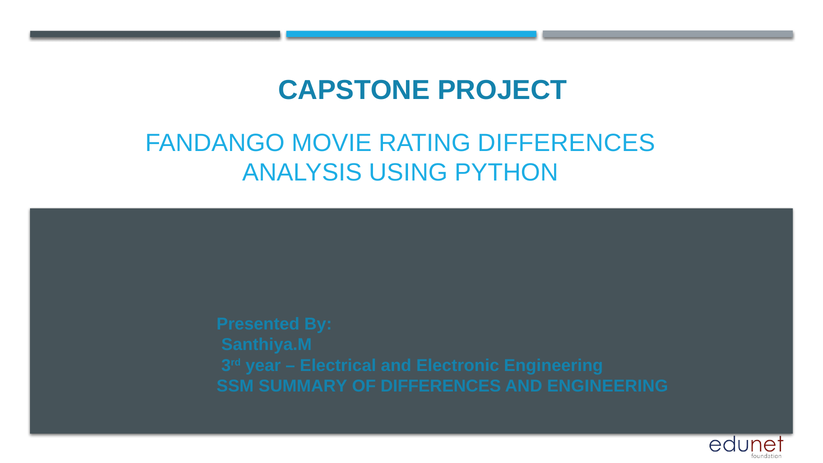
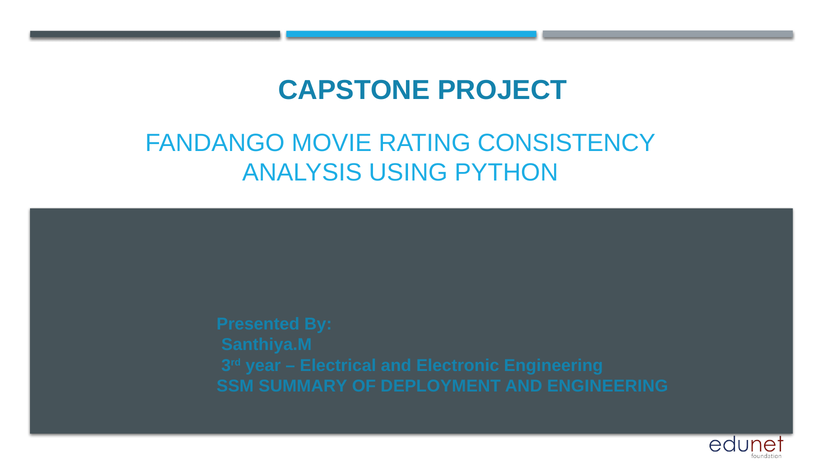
RATING DIFFERENCES: DIFFERENCES -> CONSISTENCY
OF DIFFERENCES: DIFFERENCES -> DEPLOYMENT
